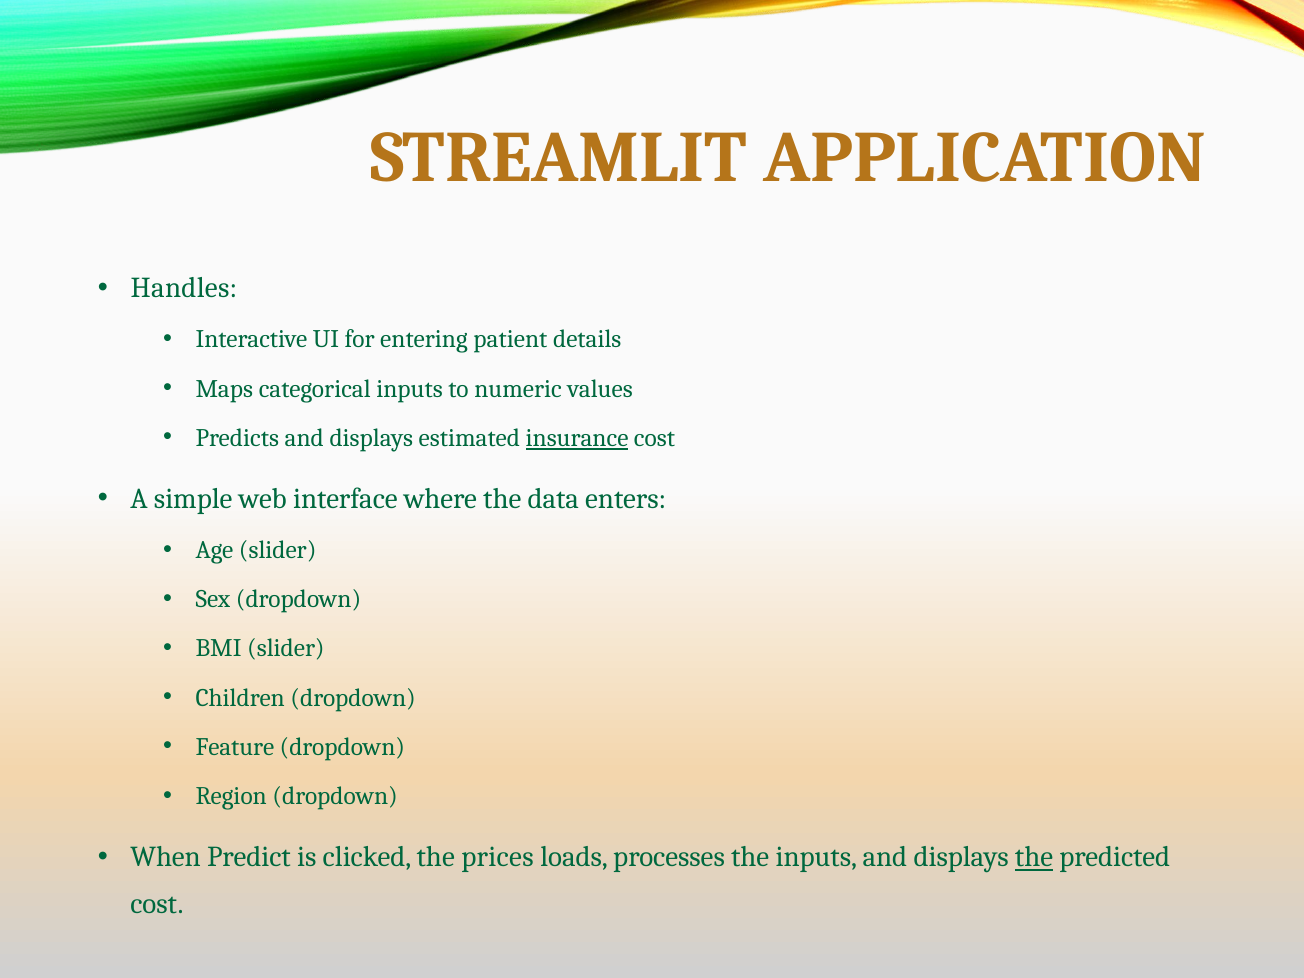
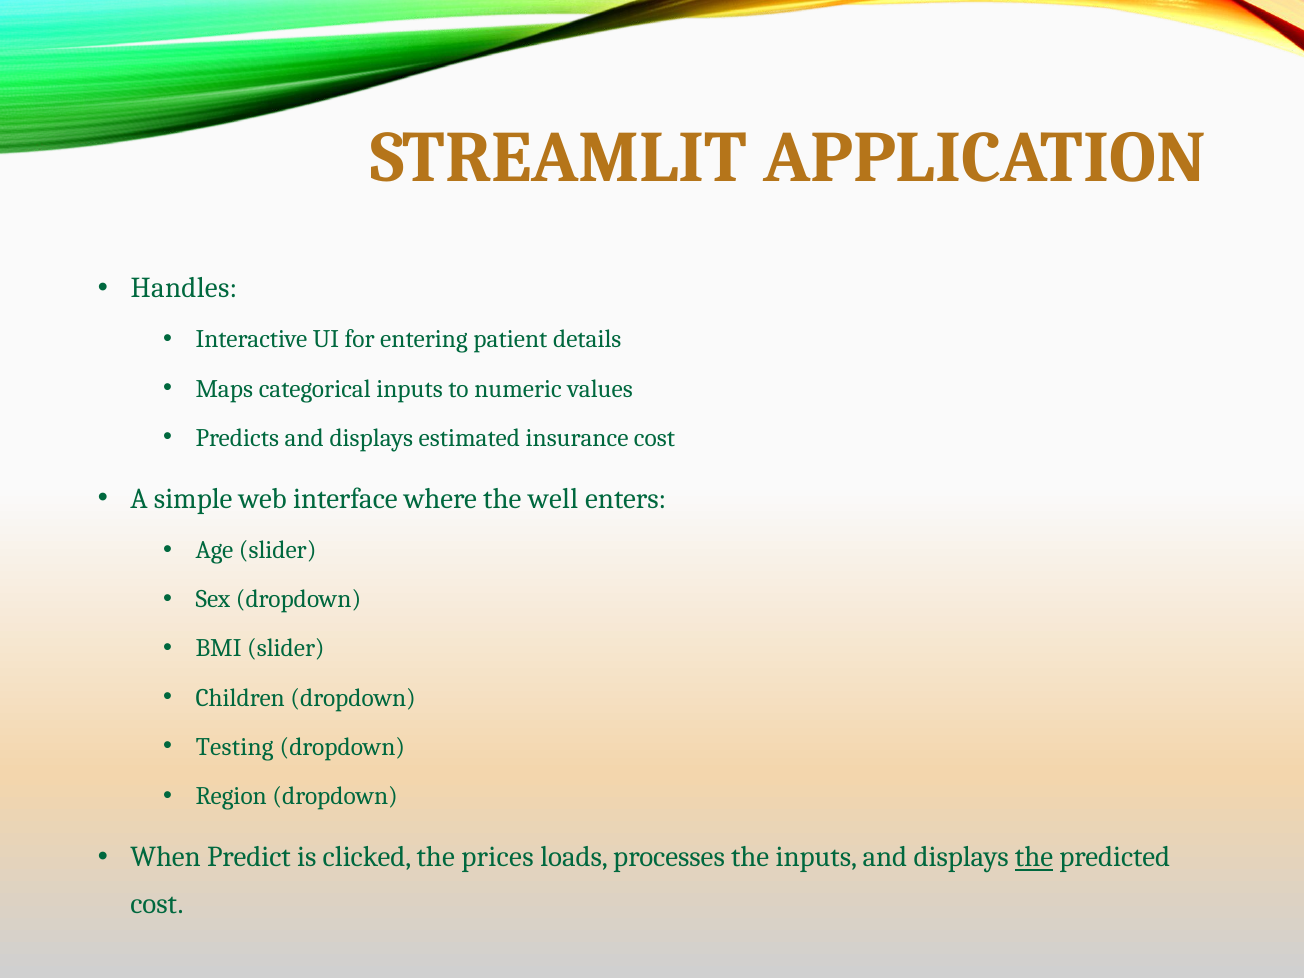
insurance underline: present -> none
data: data -> well
Feature: Feature -> Testing
